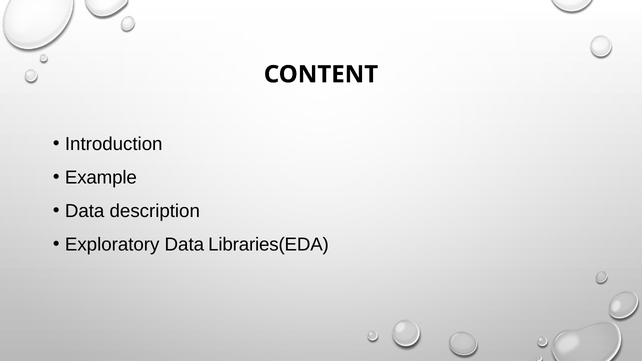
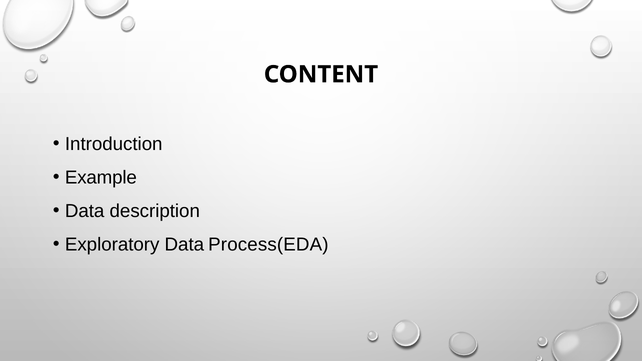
Libraries(EDA: Libraries(EDA -> Process(EDA
